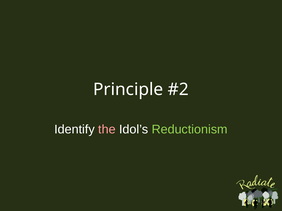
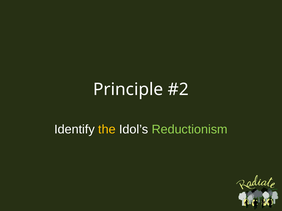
the colour: pink -> yellow
